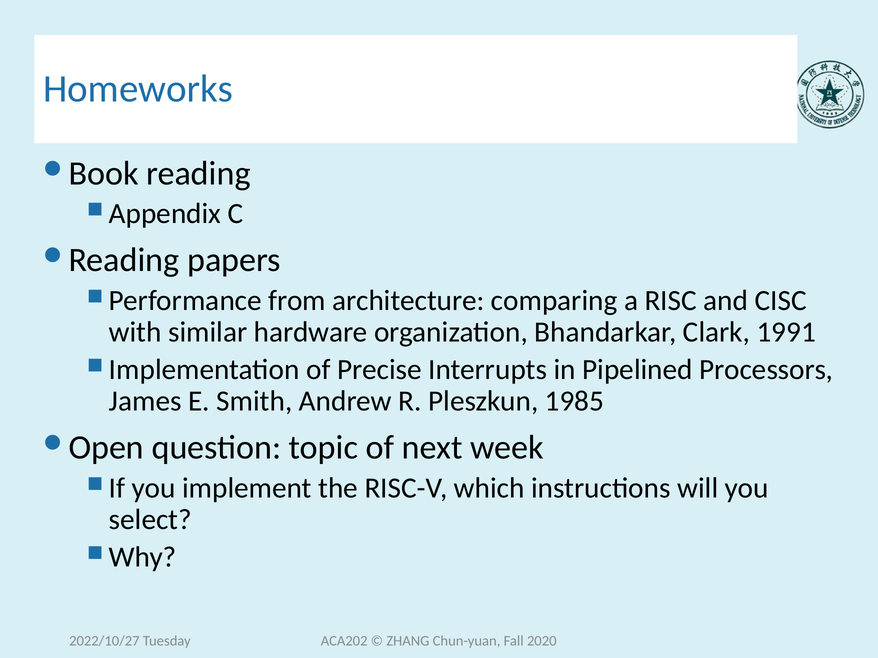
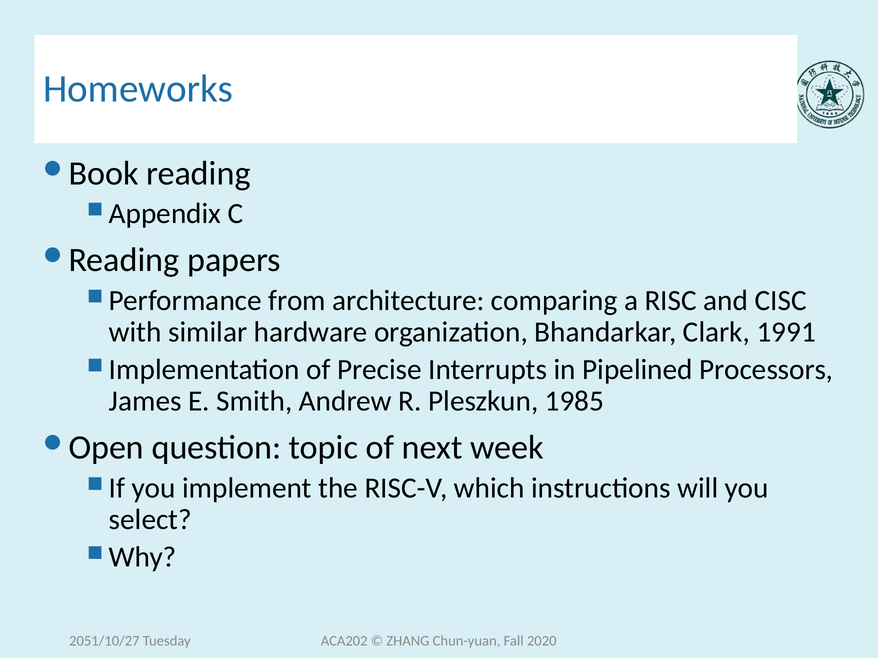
2022/10/27: 2022/10/27 -> 2051/10/27
